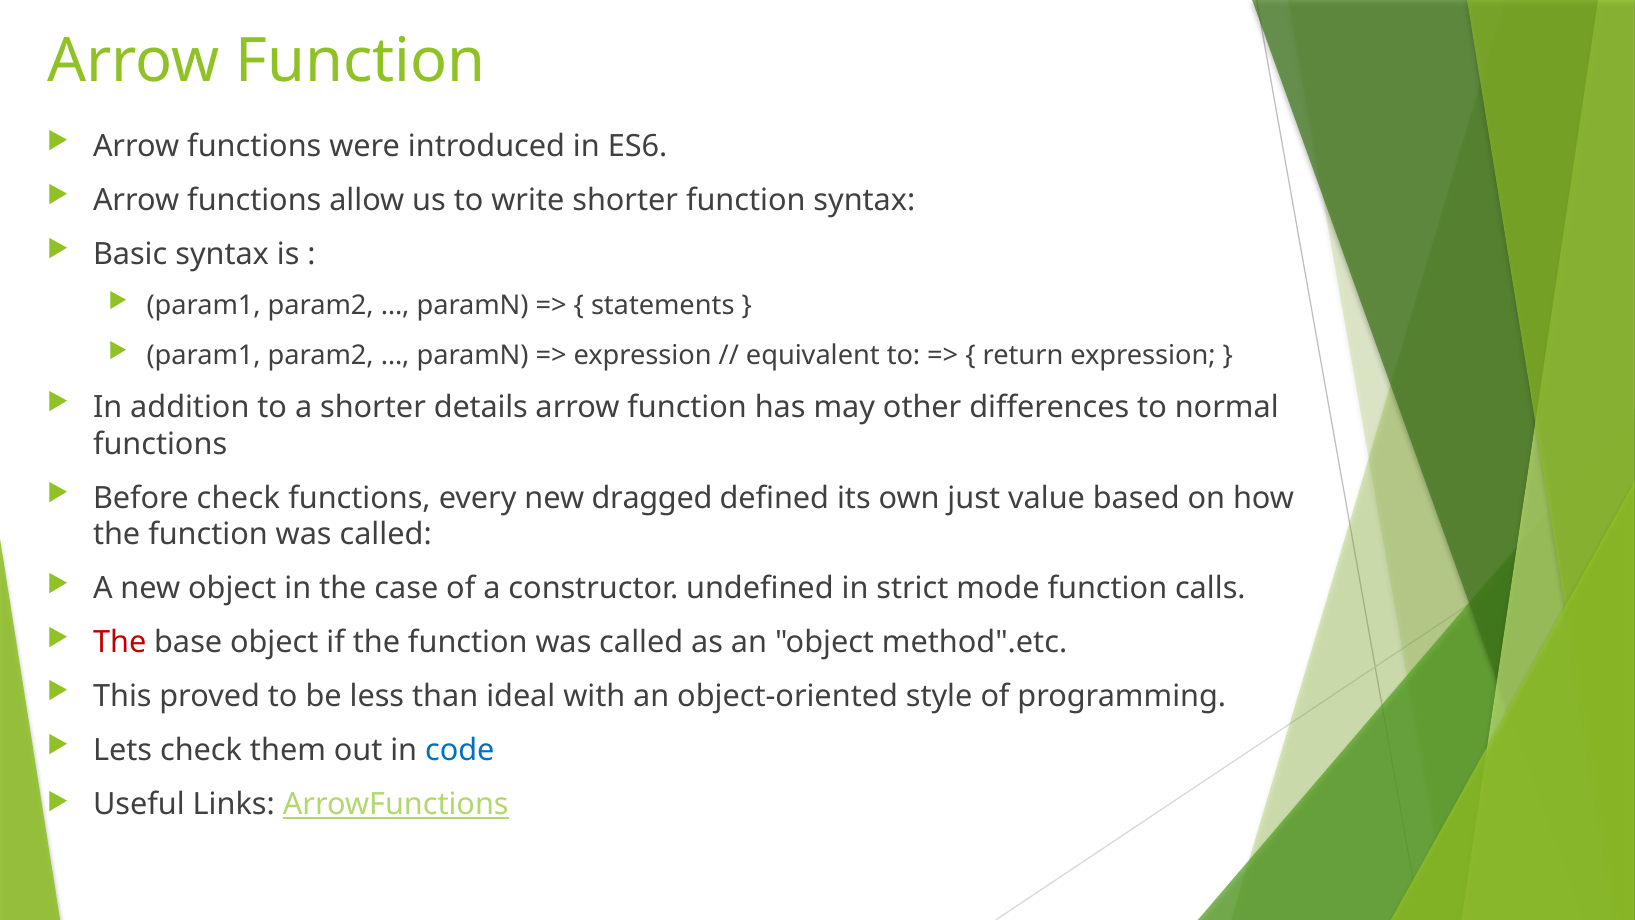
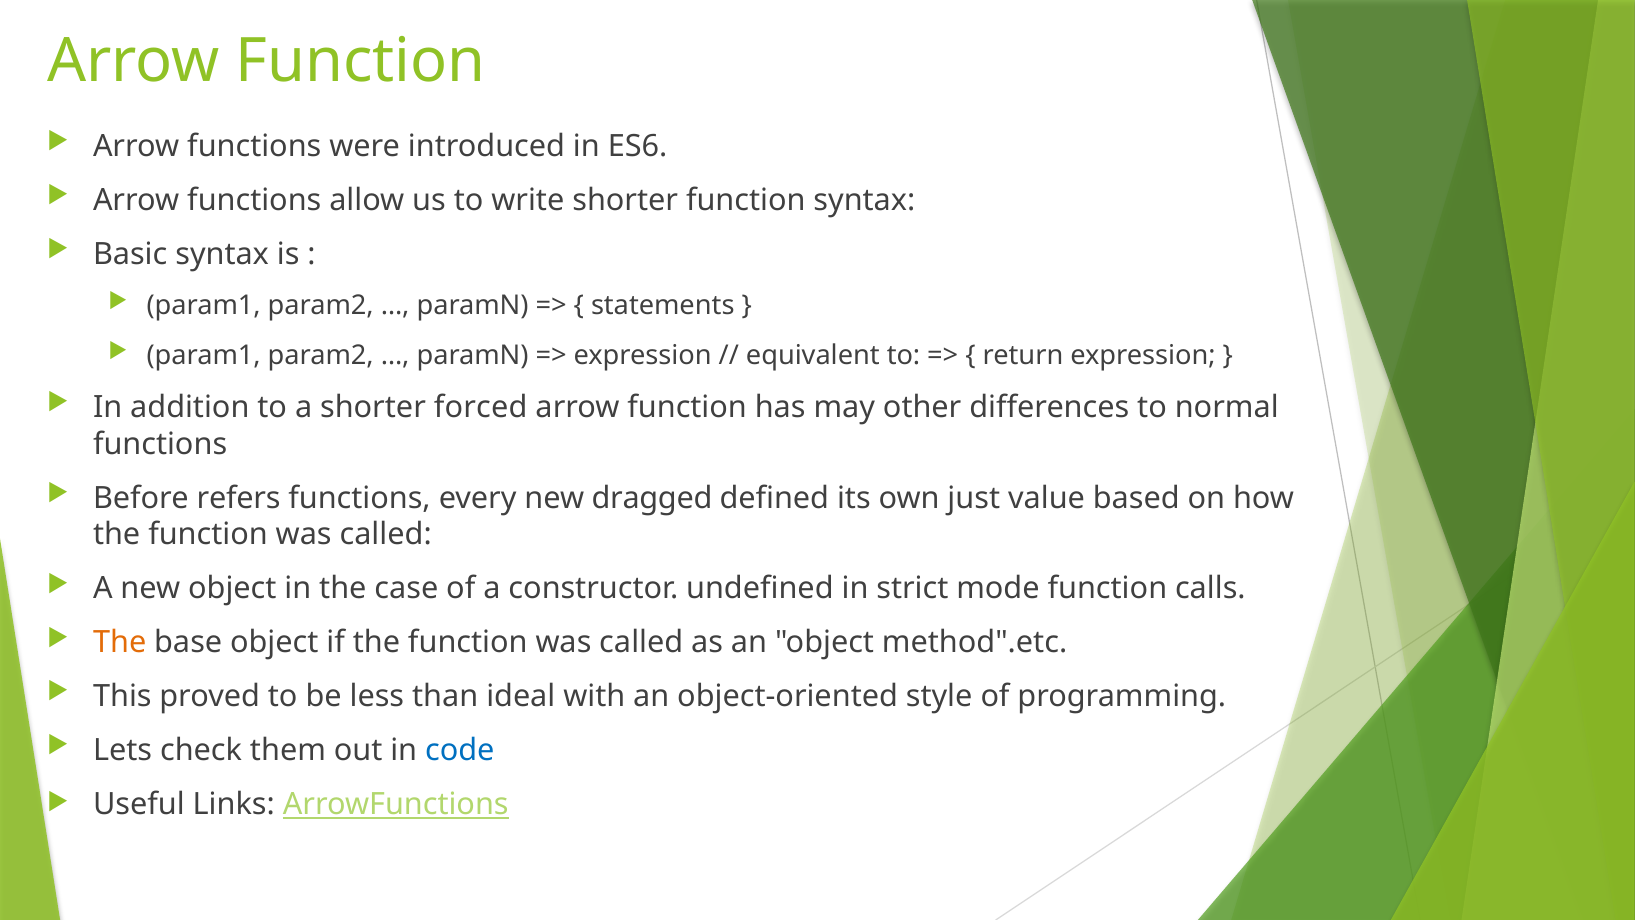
details: details -> forced
Before check: check -> refers
The at (120, 642) colour: red -> orange
